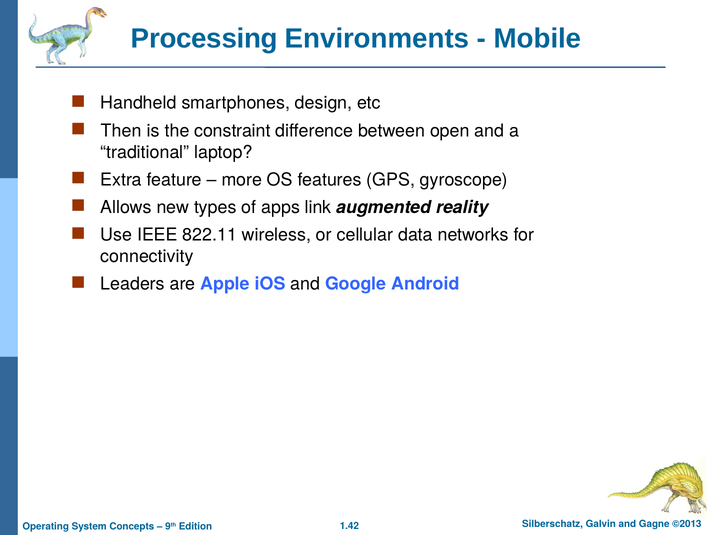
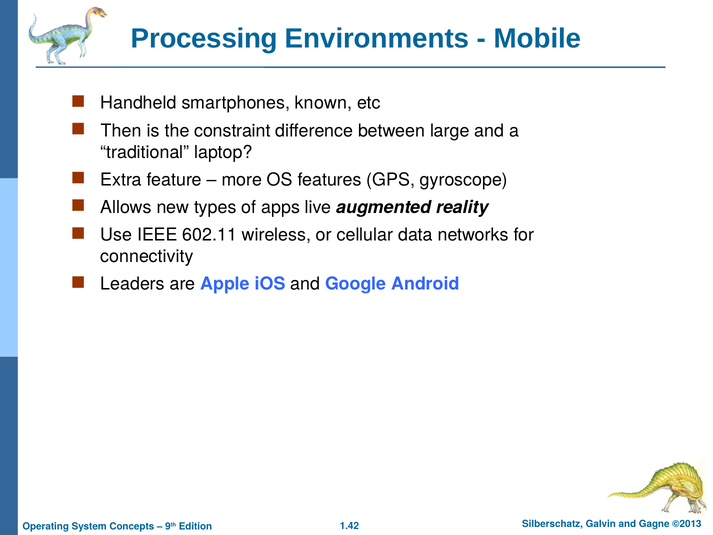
design: design -> known
open: open -> large
link: link -> live
822.11: 822.11 -> 602.11
